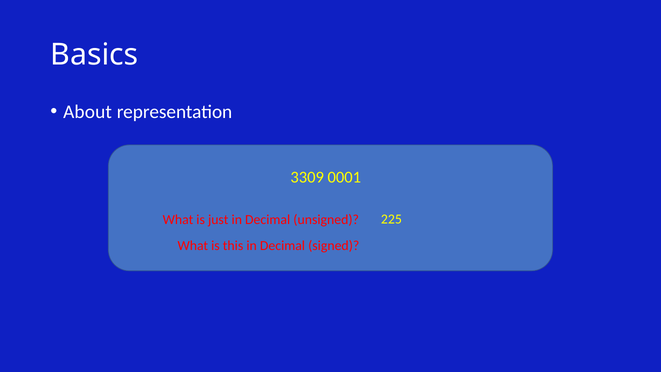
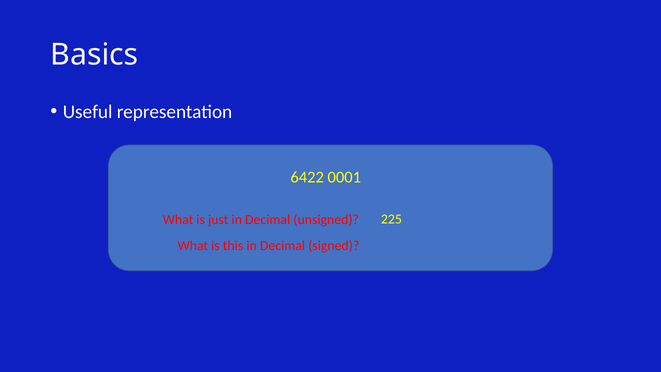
About: About -> Useful
3309: 3309 -> 6422
